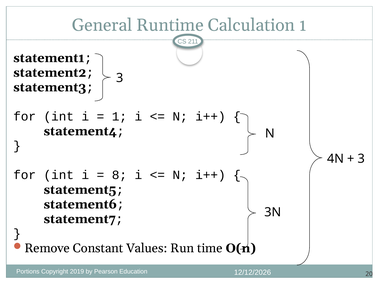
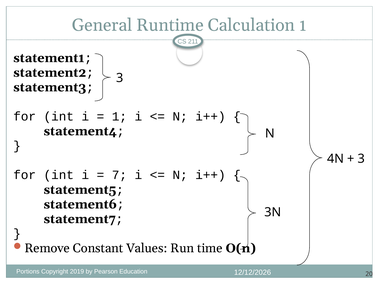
8: 8 -> 7
